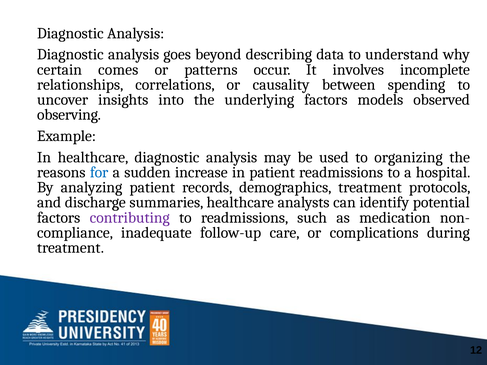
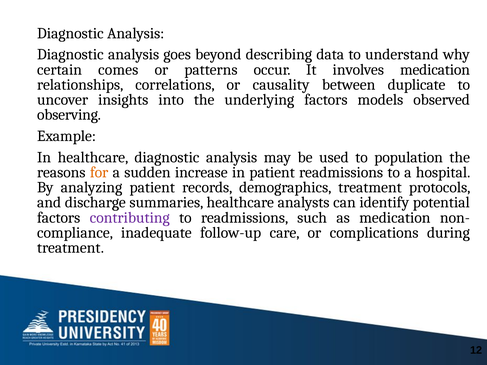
involves incomplete: incomplete -> medication
spending: spending -> duplicate
organizing: organizing -> population
for colour: blue -> orange
